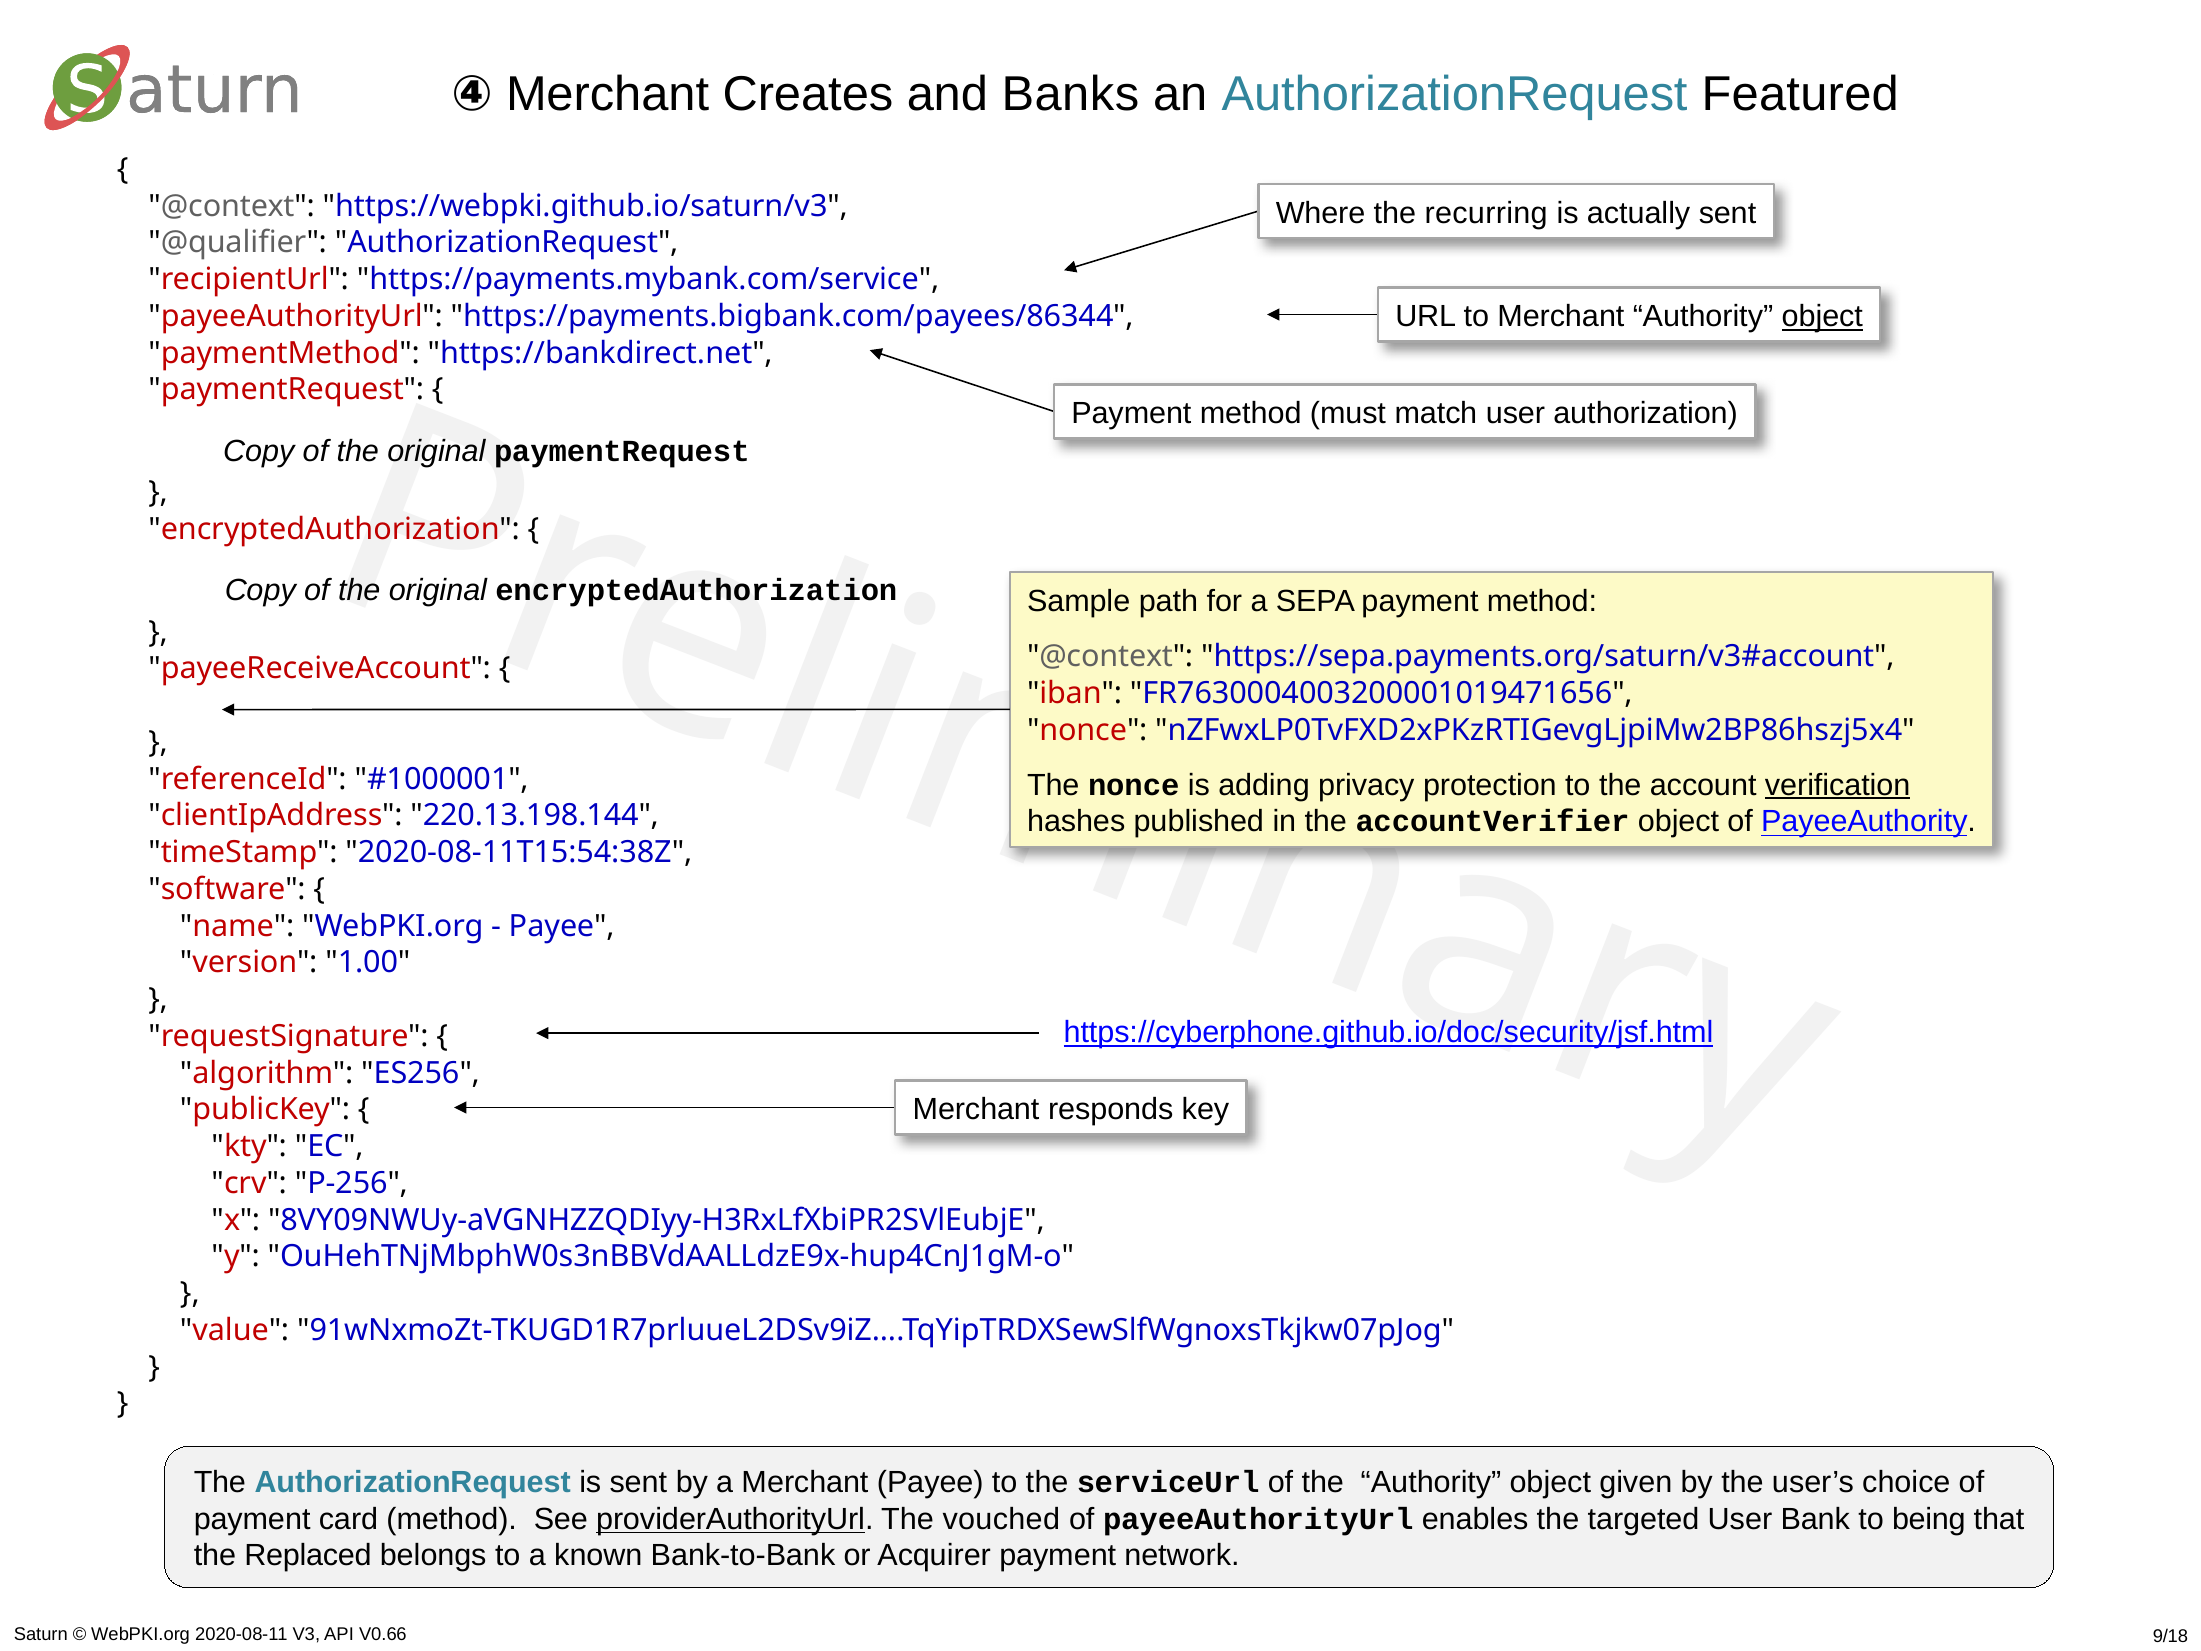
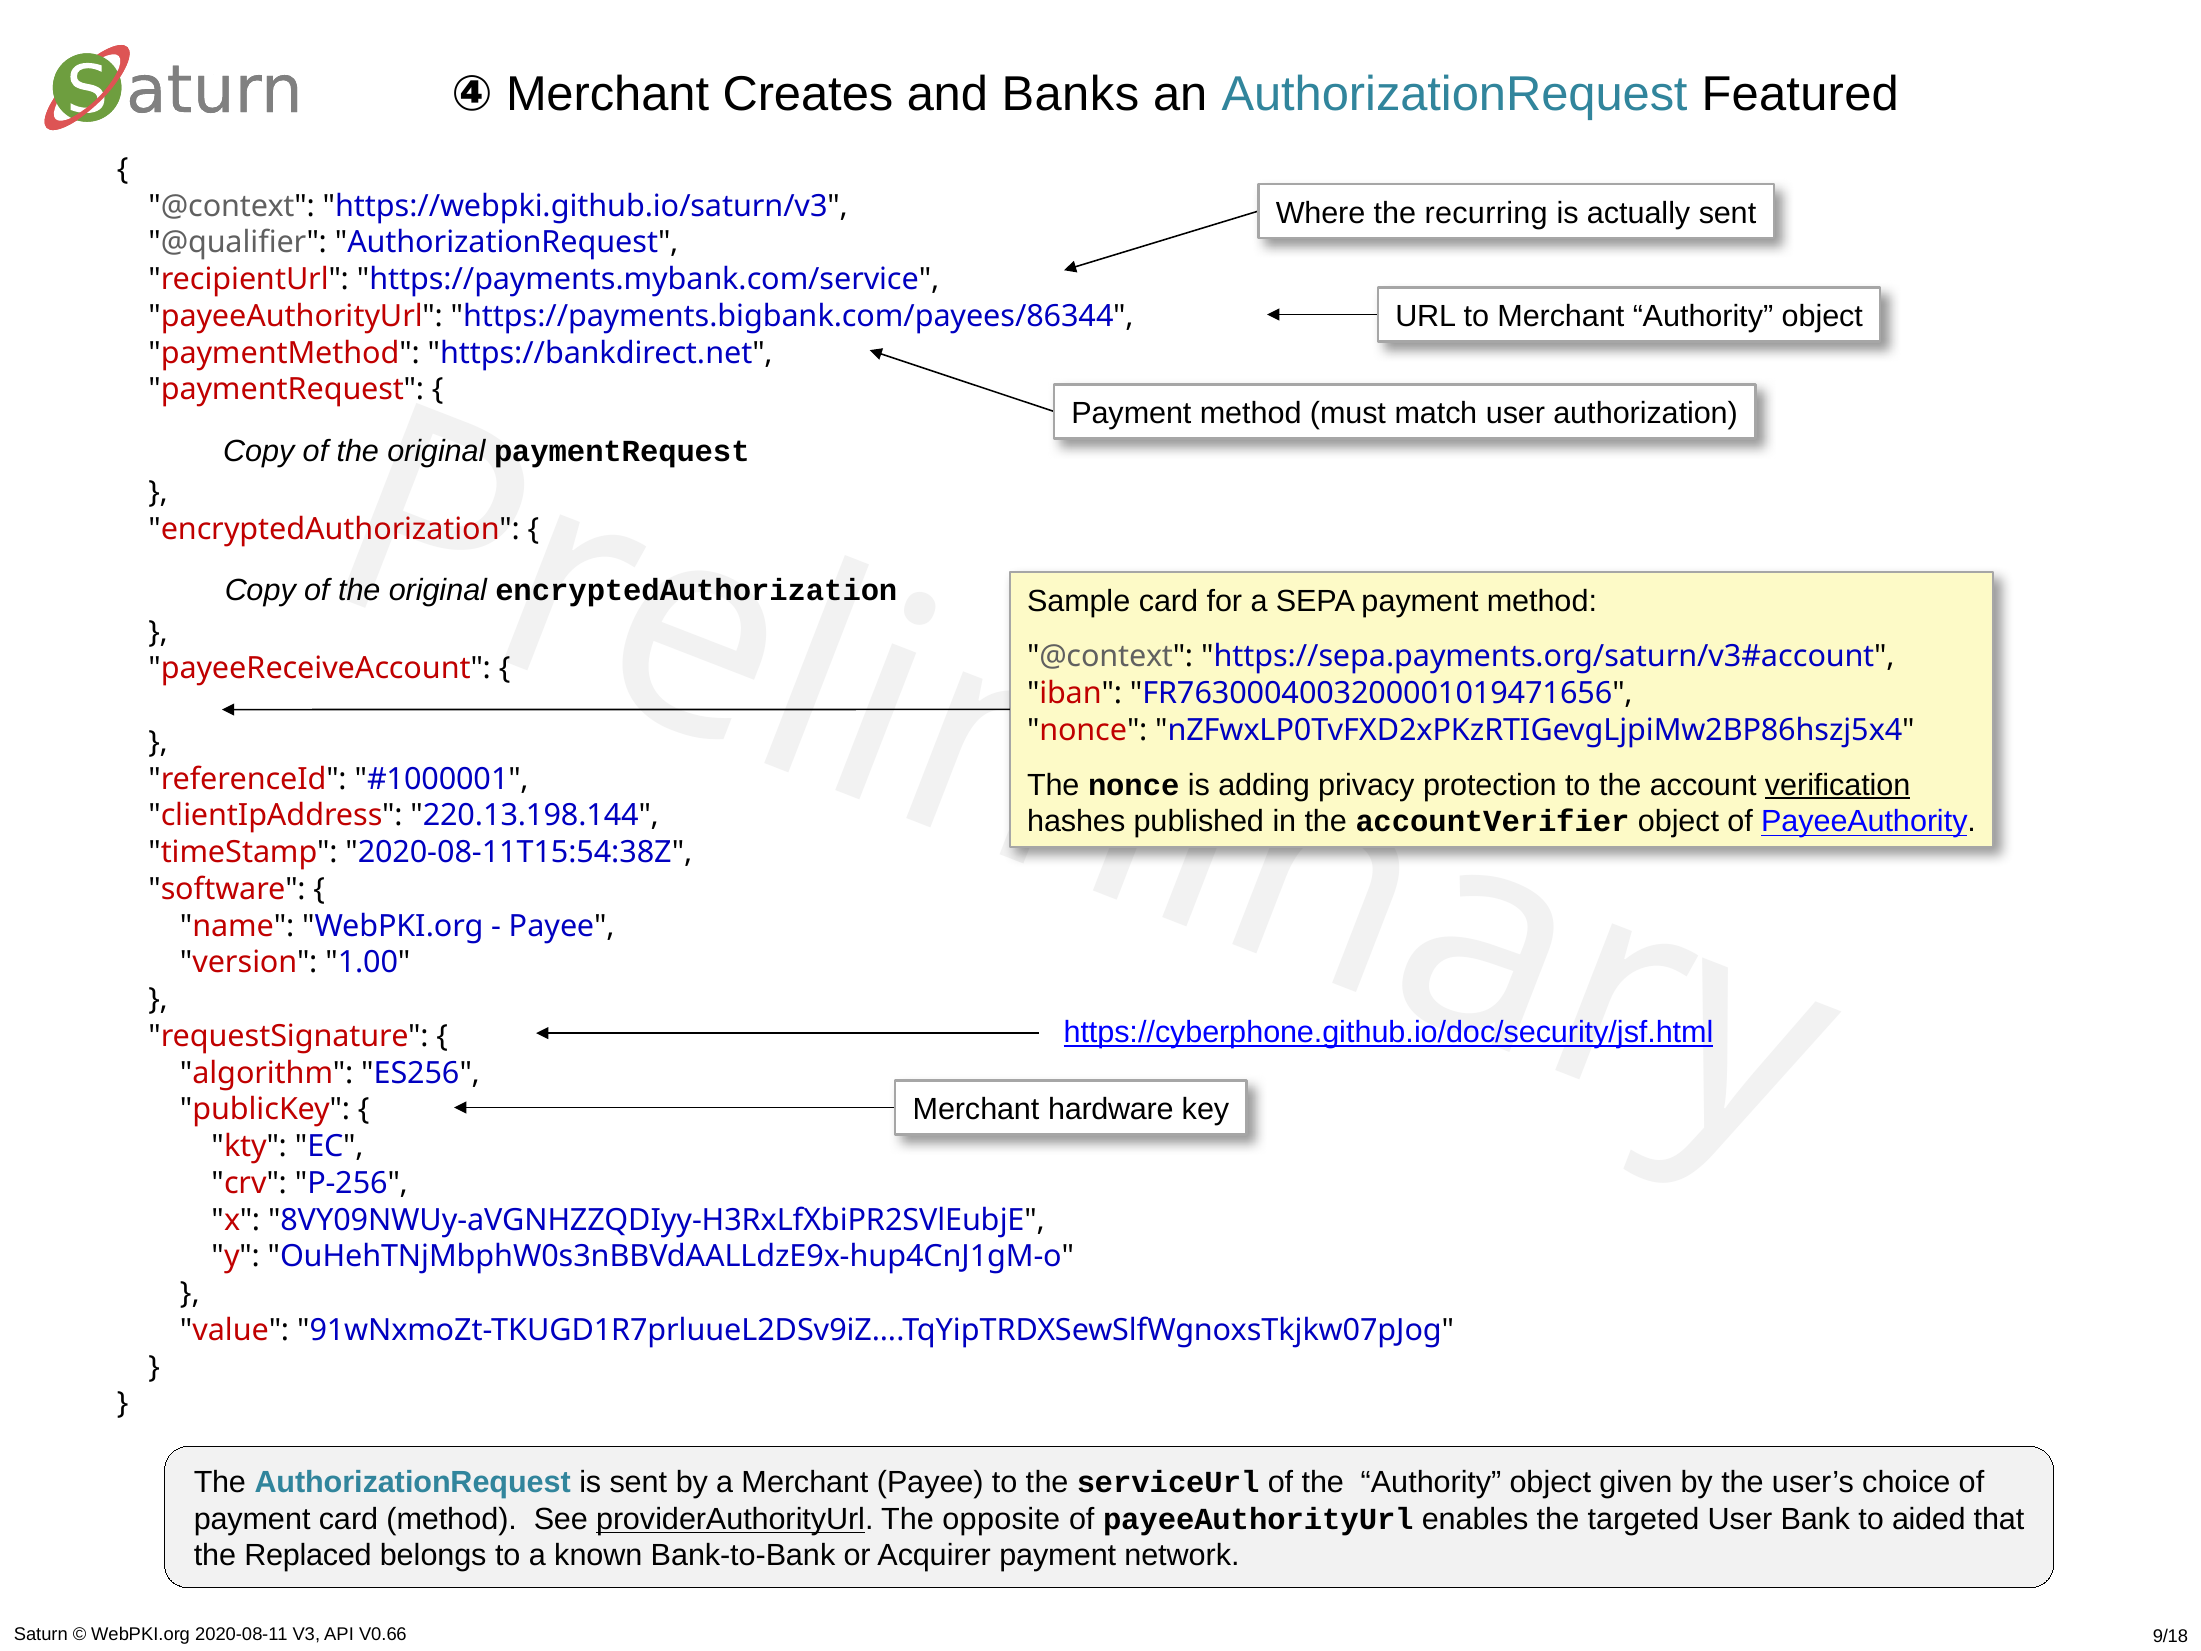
object at (1822, 317) underline: present -> none
Sample path: path -> card
responds: responds -> hardware
vouched: vouched -> opposite
being: being -> aided
